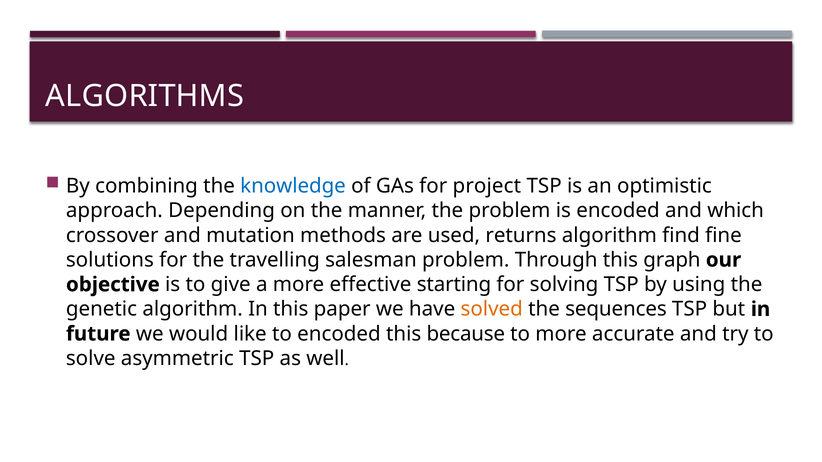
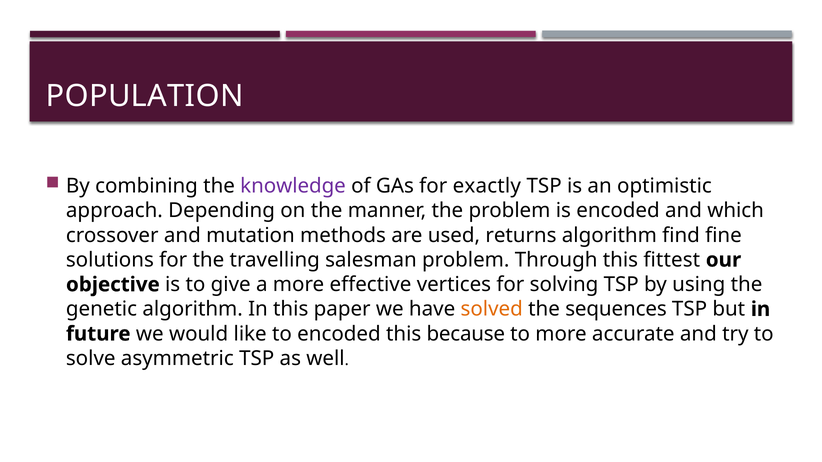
ALGORITHMS: ALGORITHMS -> POPULATION
knowledge colour: blue -> purple
project: project -> exactly
graph: graph -> fittest
starting: starting -> vertices
